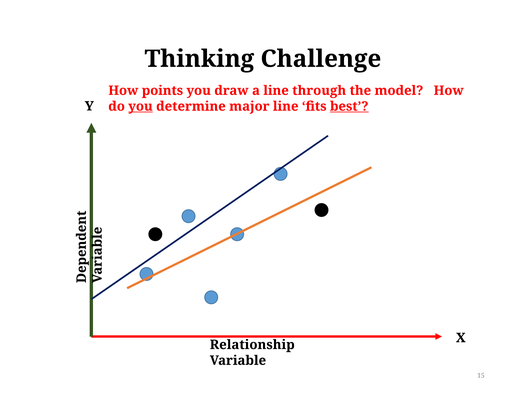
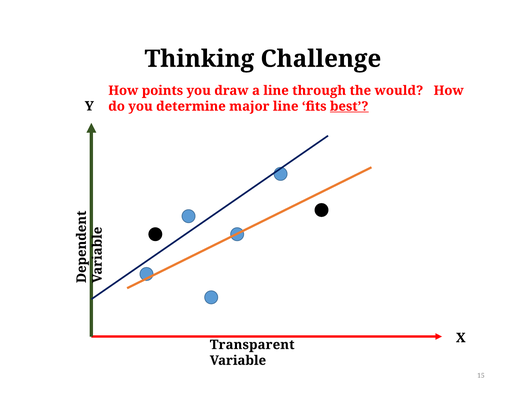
model: model -> would
you at (141, 106) underline: present -> none
Relationship: Relationship -> Transparent
